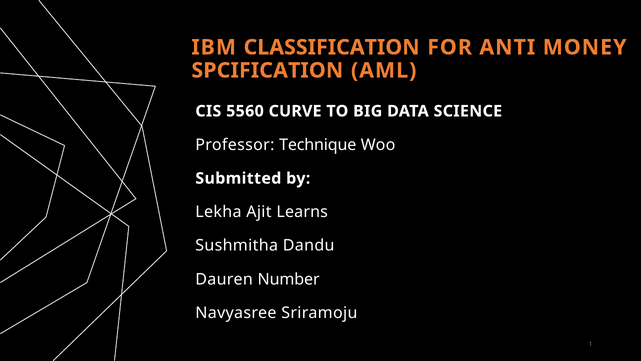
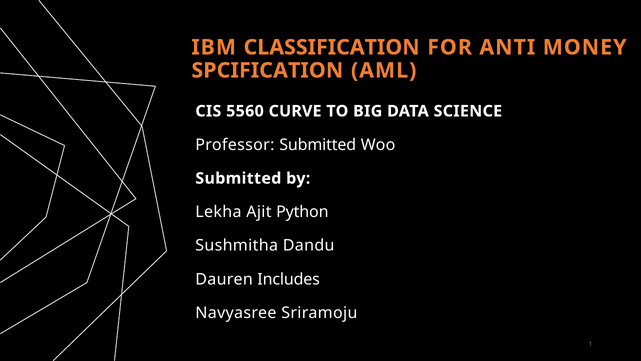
Professor Technique: Technique -> Submitted
Learns: Learns -> Python
Number: Number -> Includes
